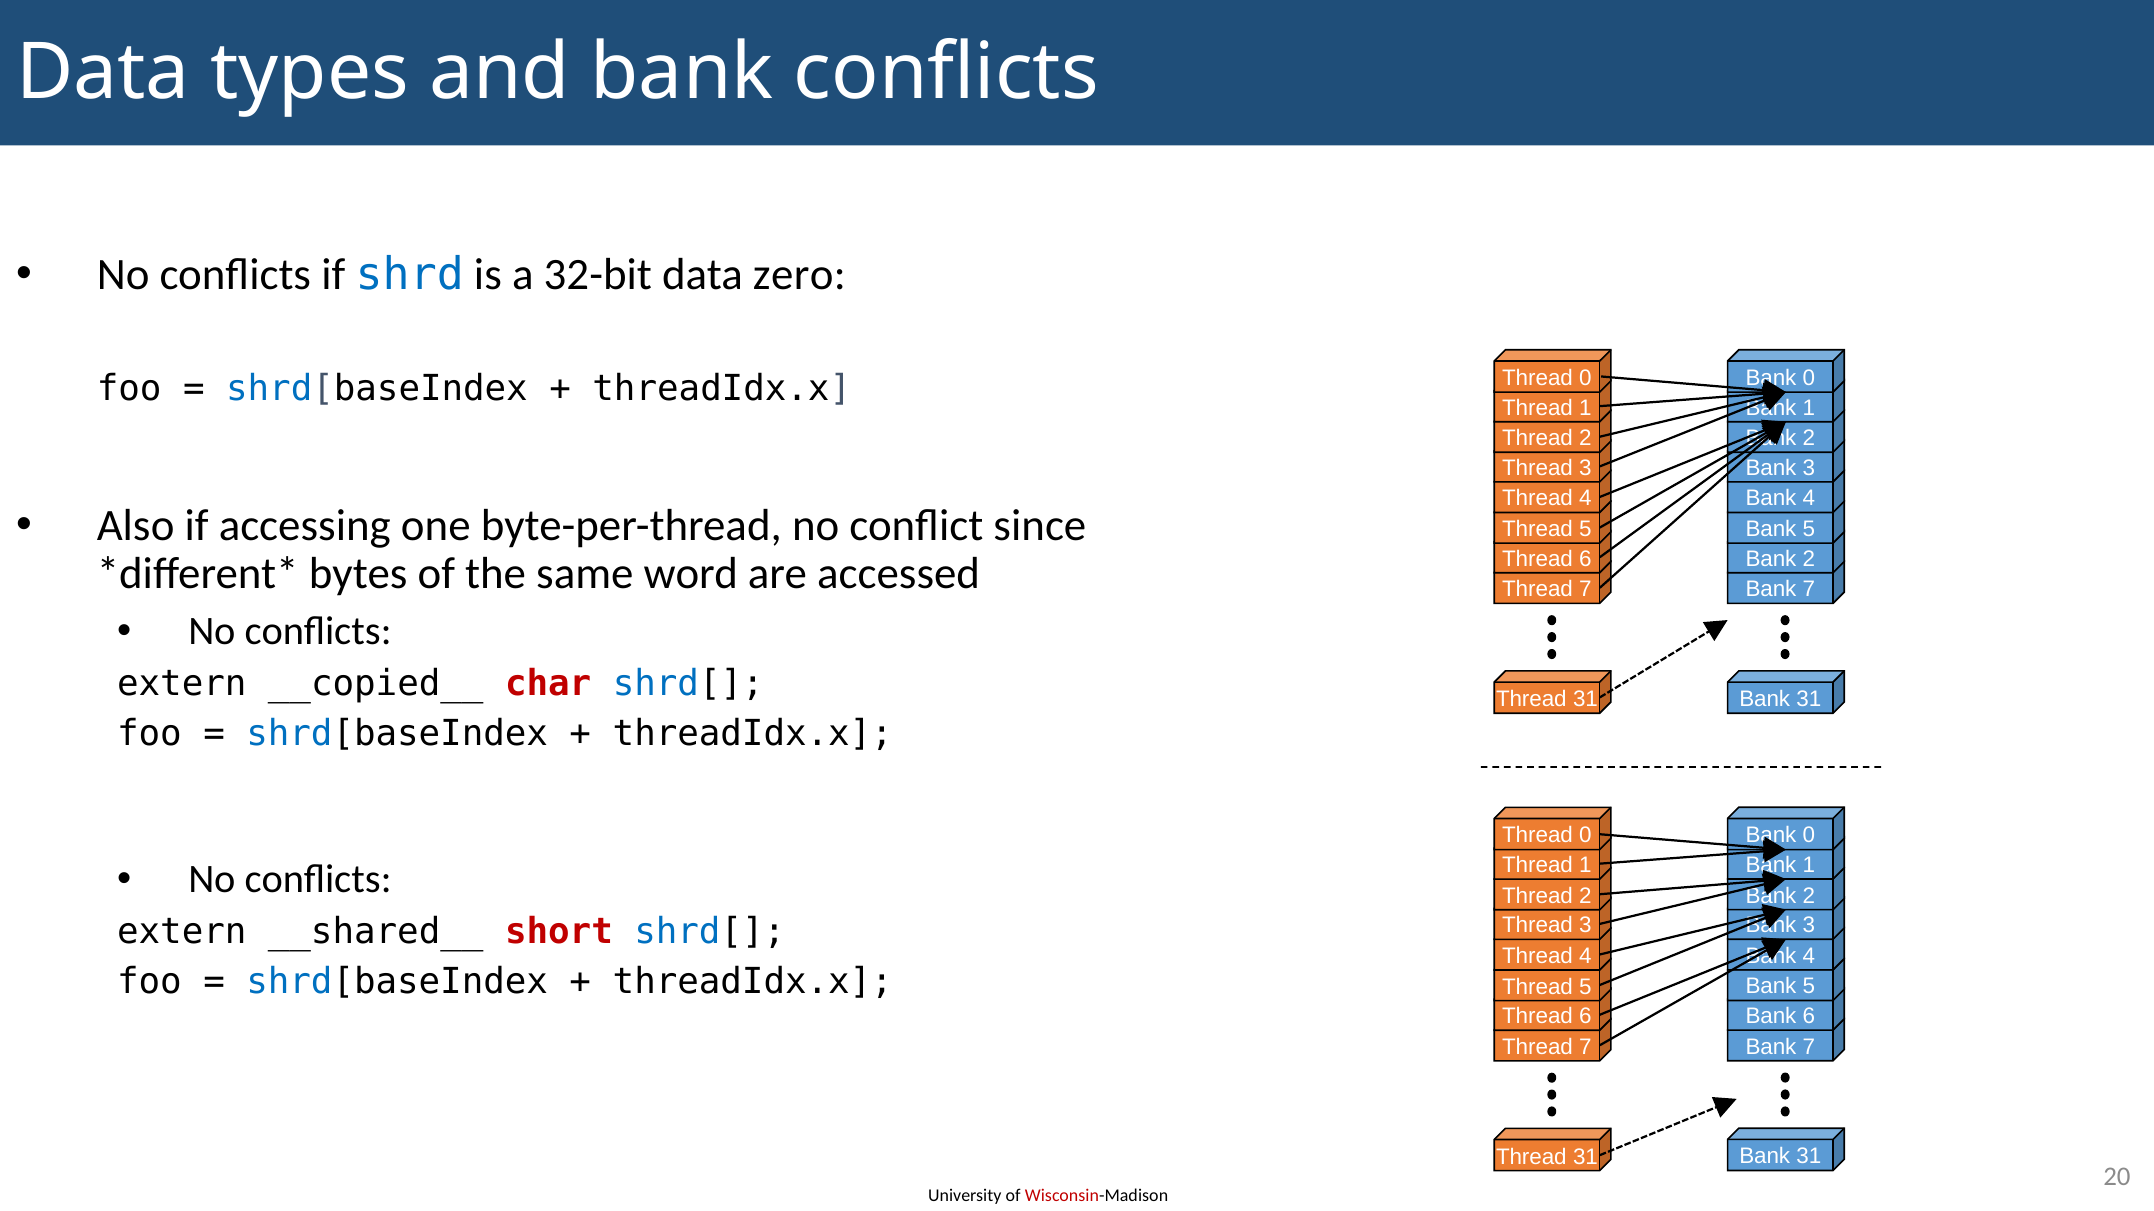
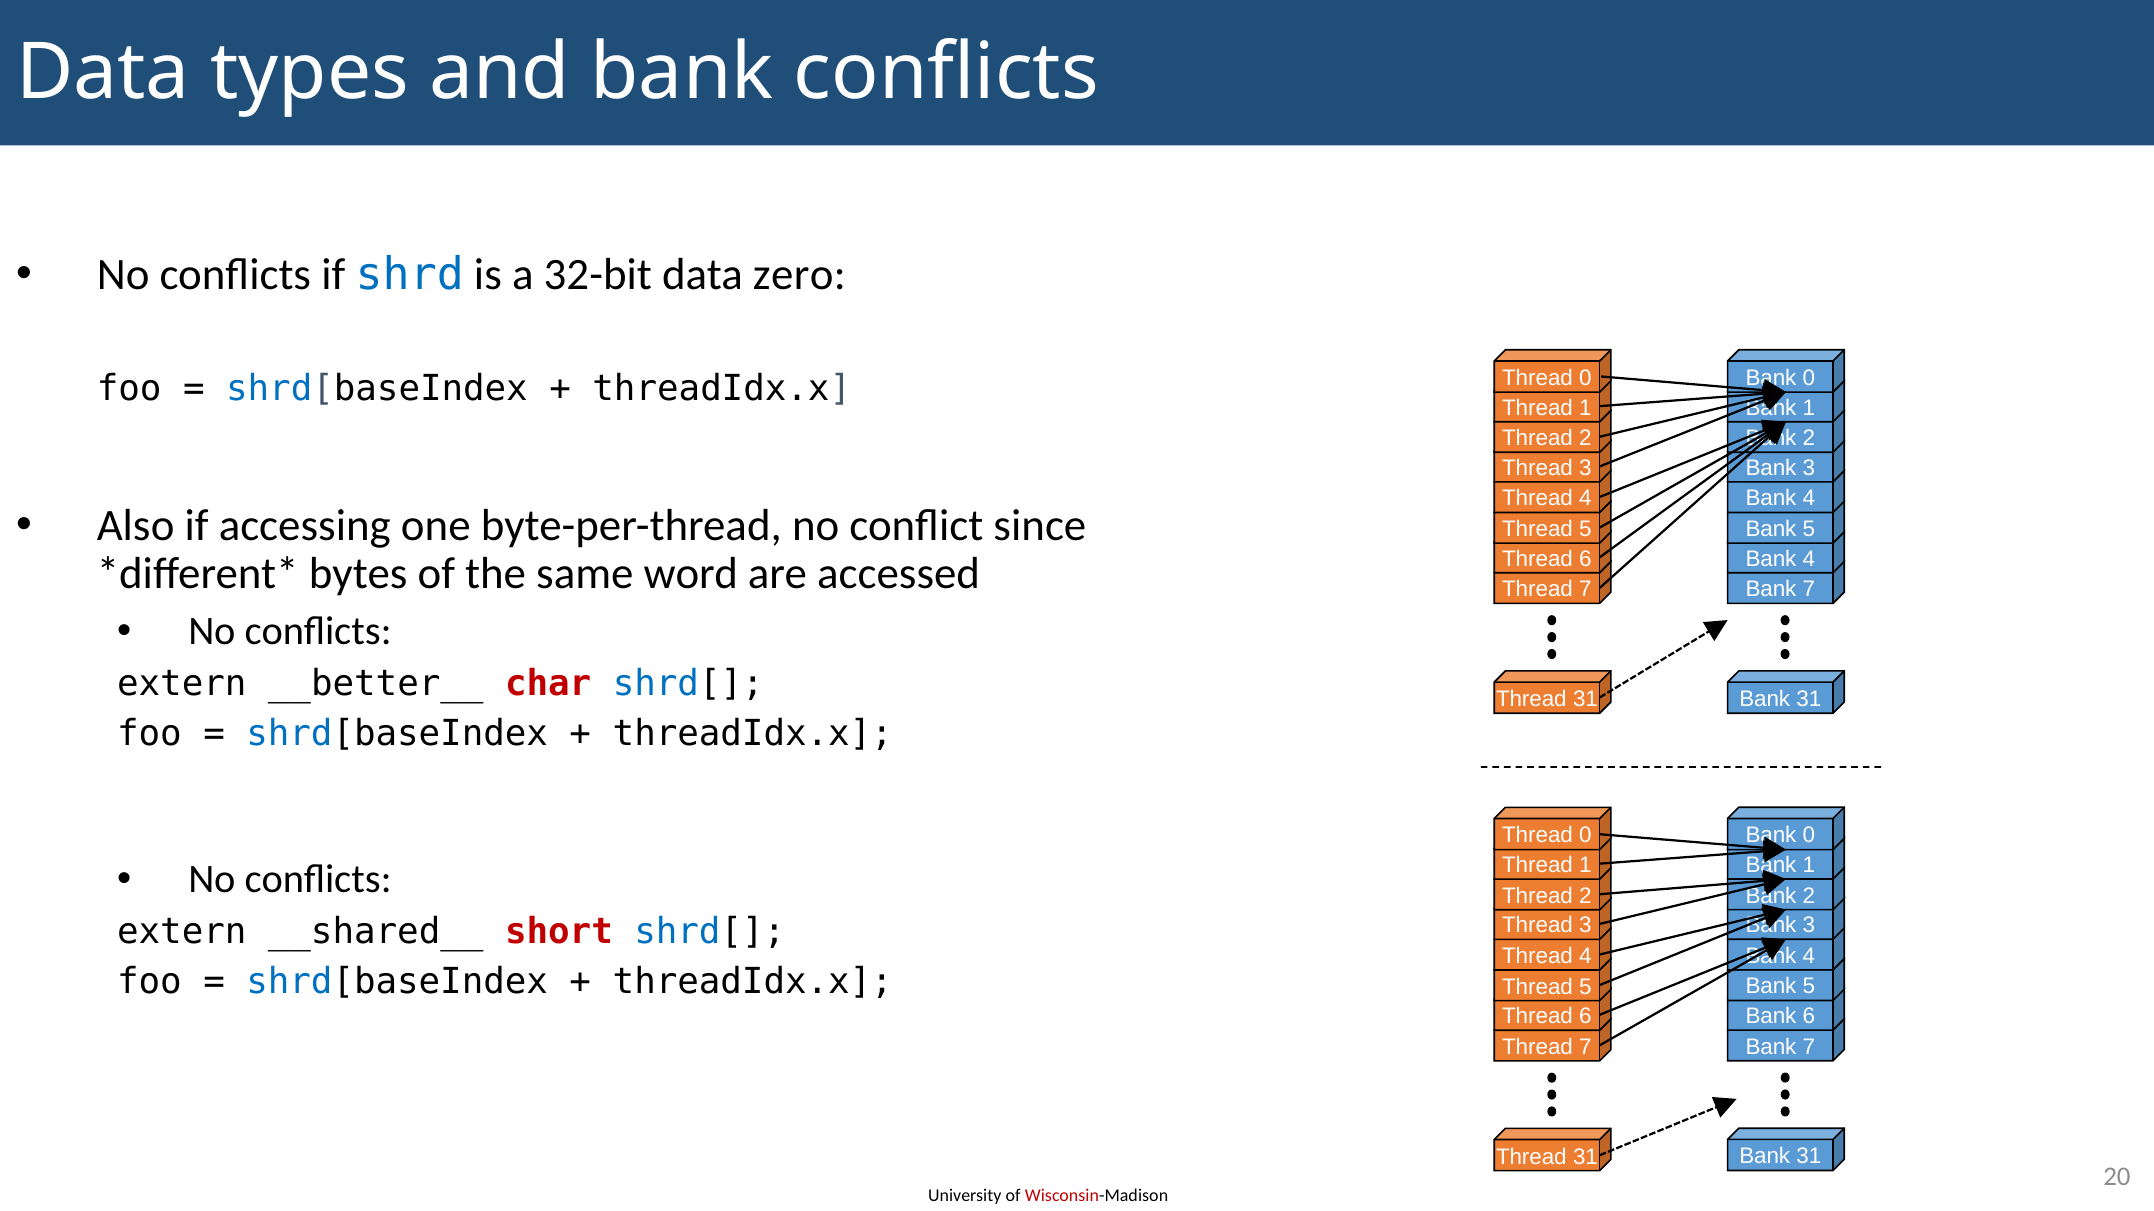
2 at (1809, 559): 2 -> 4
__copied__: __copied__ -> __better__
